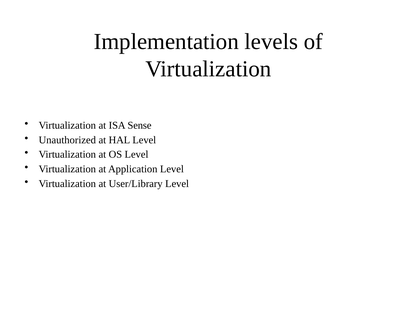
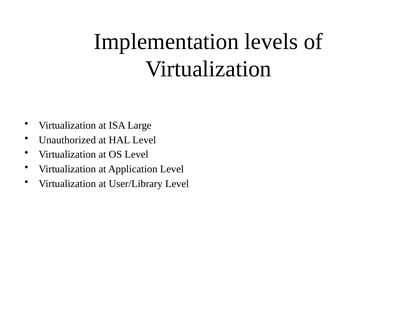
Sense: Sense -> Large
